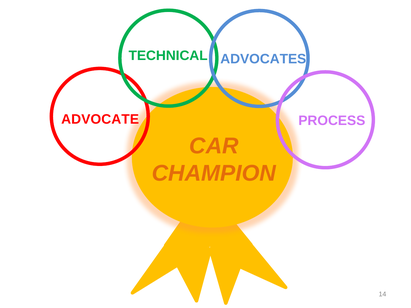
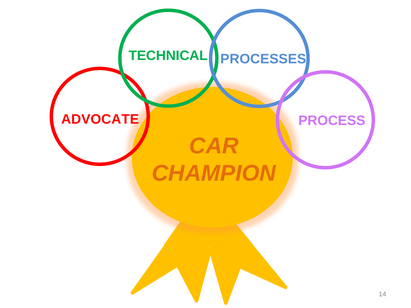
ADVOCATES: ADVOCATES -> PROCESSES
